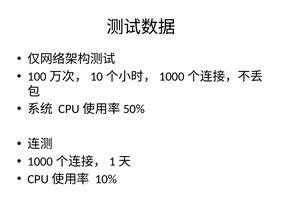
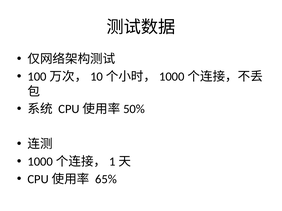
10%: 10% -> 65%
